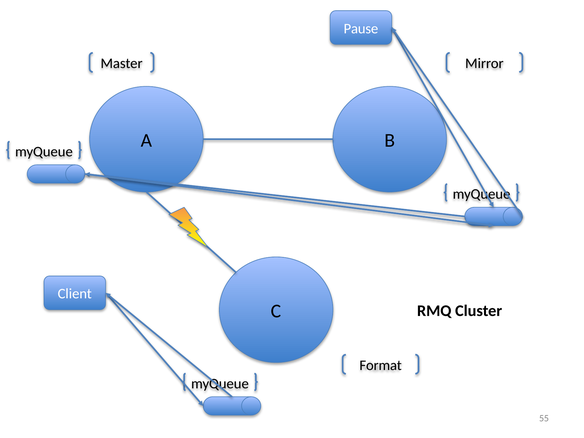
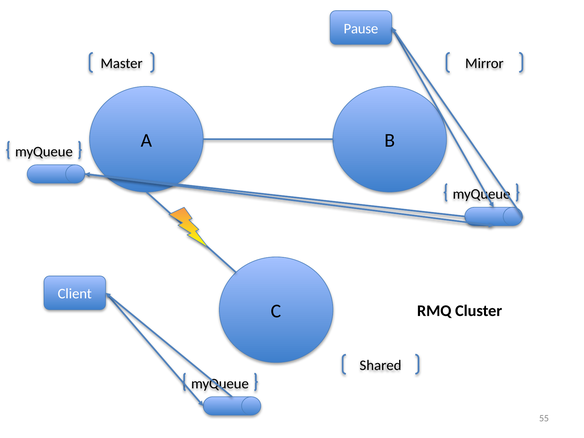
Format: Format -> Shared
